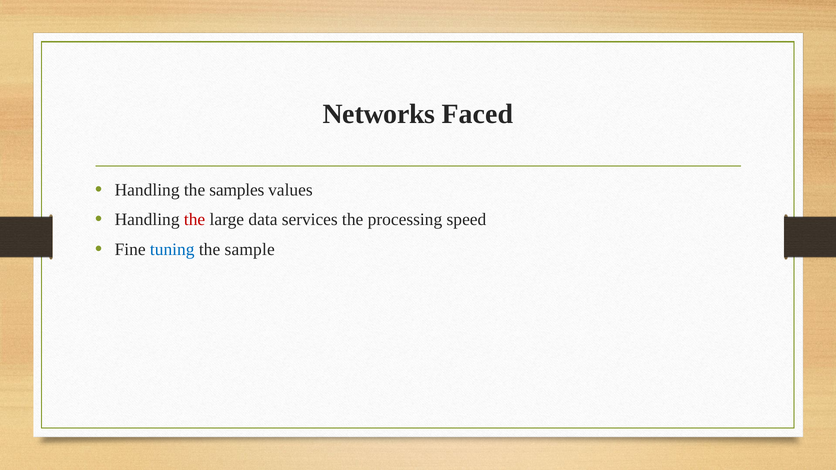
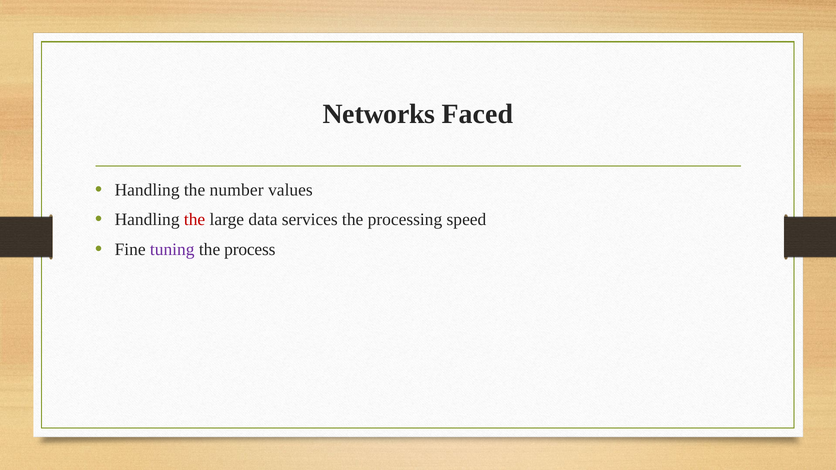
samples: samples -> number
tuning colour: blue -> purple
sample: sample -> process
